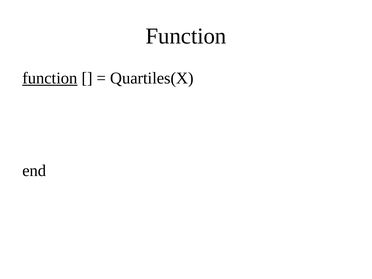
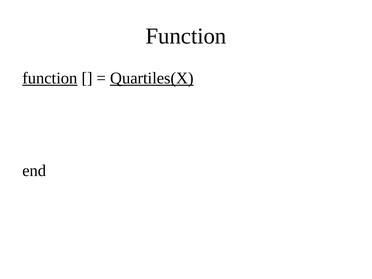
Quartiles(X underline: none -> present
